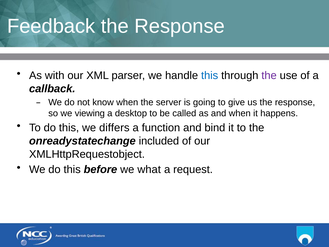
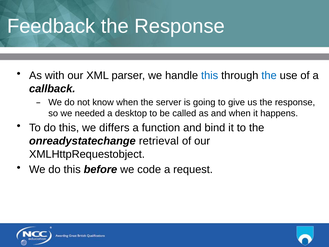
the at (269, 75) colour: purple -> blue
viewing: viewing -> needed
included: included -> retrieval
what: what -> code
